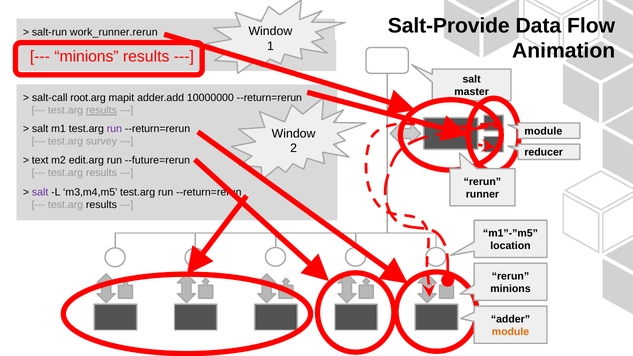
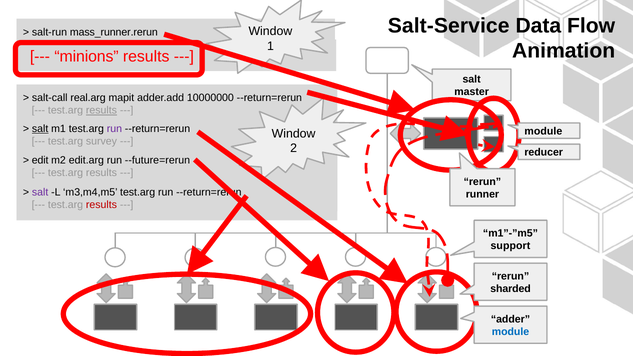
Salt-Provide: Salt-Provide -> Salt-Service
work_runner.rerun: work_runner.rerun -> mass_runner.rerun
root.arg: root.arg -> real.arg
salt at (40, 129) underline: none -> present
text: text -> edit
results at (101, 205) colour: black -> red
location: location -> support
minions at (510, 289): minions -> sharded
module at (510, 332) colour: orange -> blue
